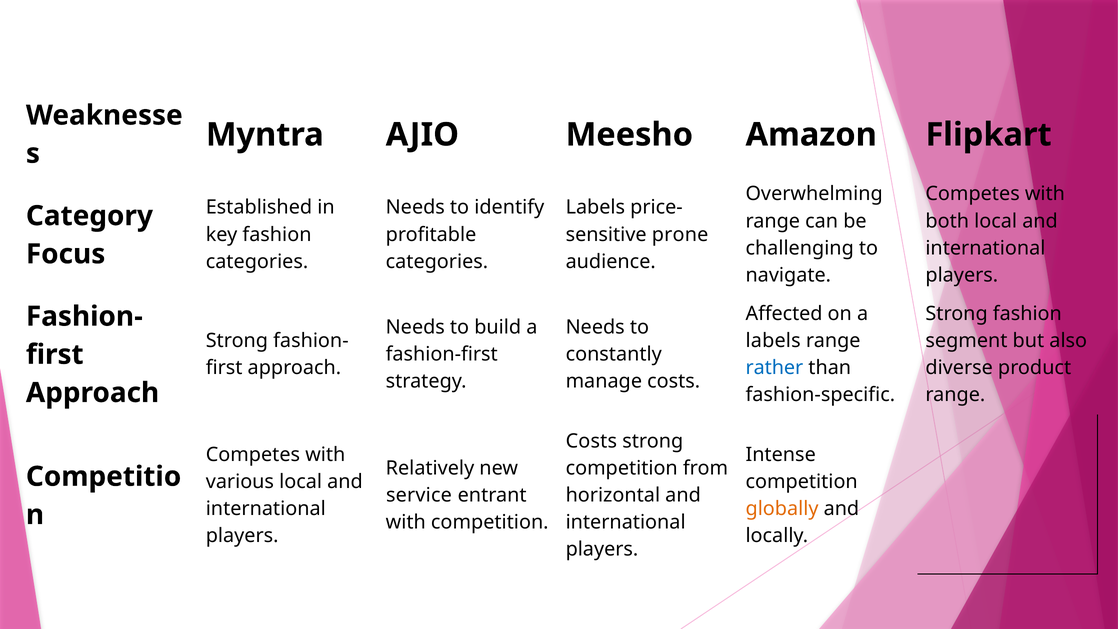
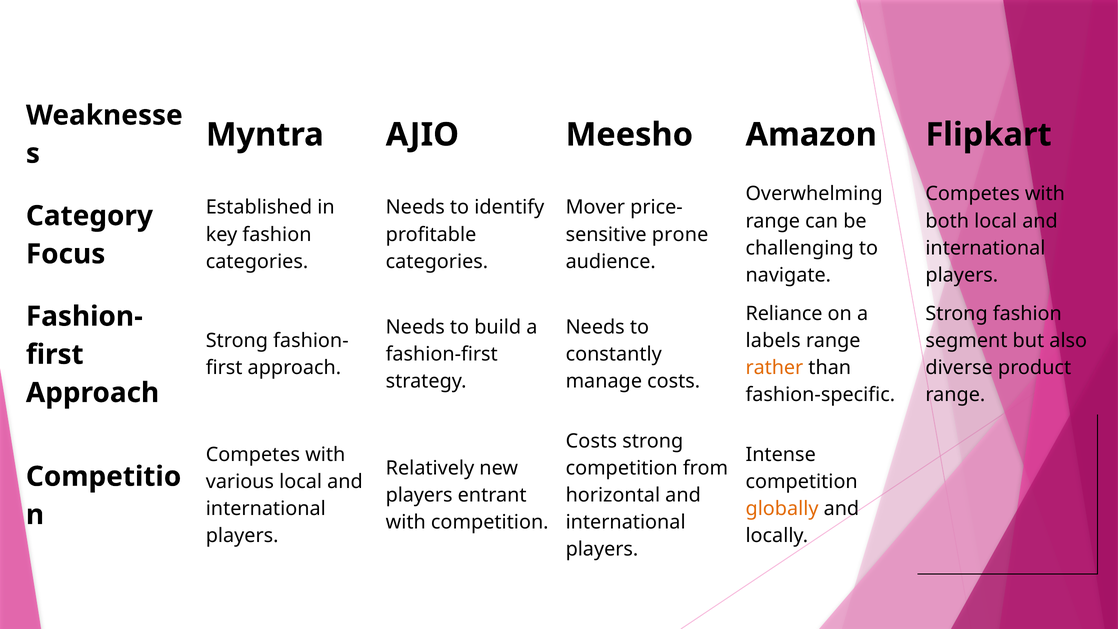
Labels at (595, 207): Labels -> Mover
Affected: Affected -> Reliance
rather colour: blue -> orange
service at (419, 495): service -> players
